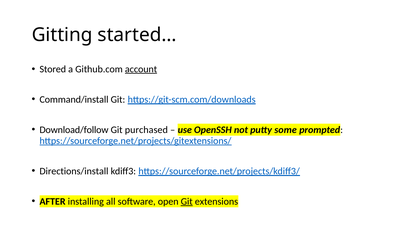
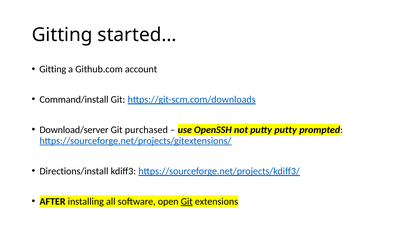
Stored at (53, 69): Stored -> Gitting
account underline: present -> none
Download/follow: Download/follow -> Download/server
putty some: some -> putty
